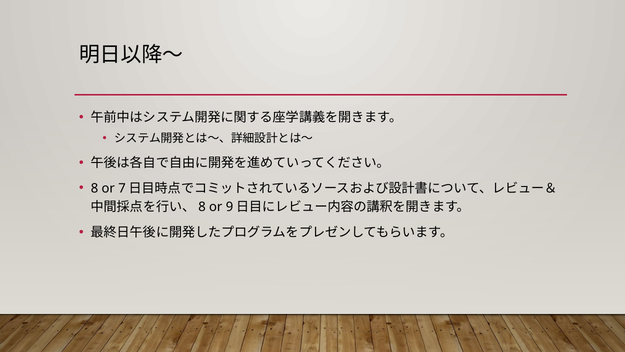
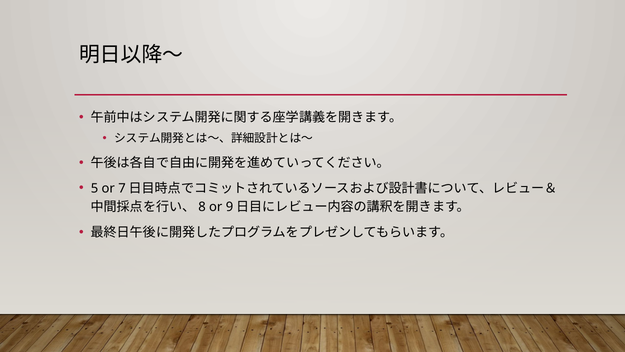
8 at (95, 188): 8 -> 5
